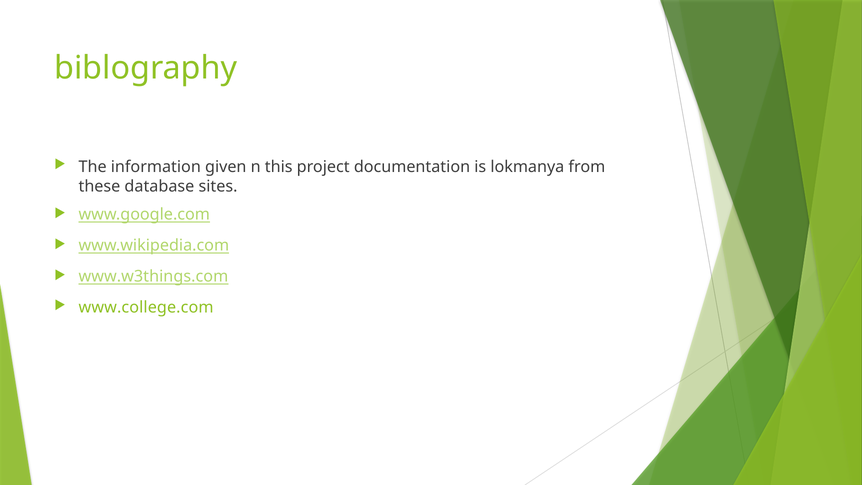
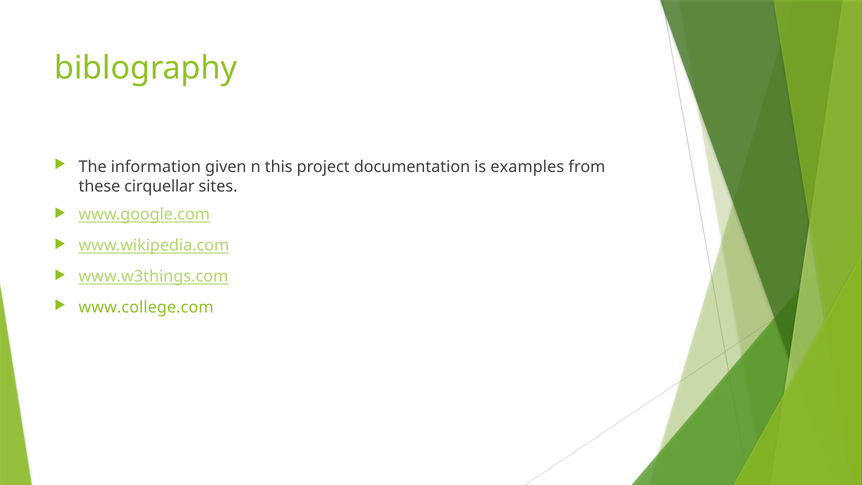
lokmanya: lokmanya -> examples
database: database -> cirquellar
